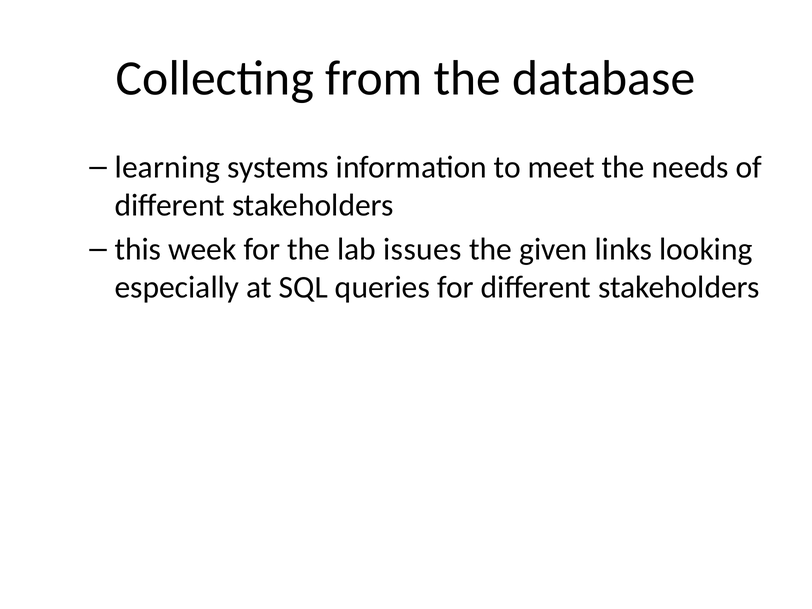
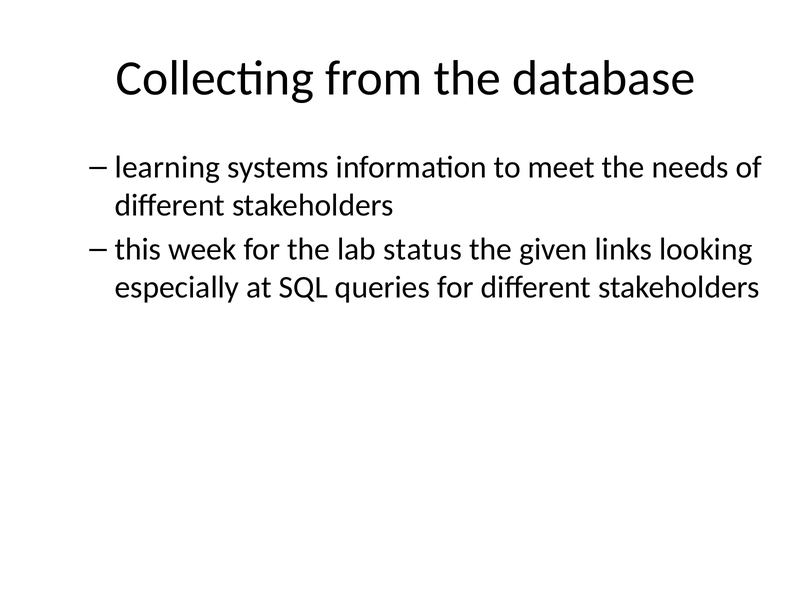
issues: issues -> status
